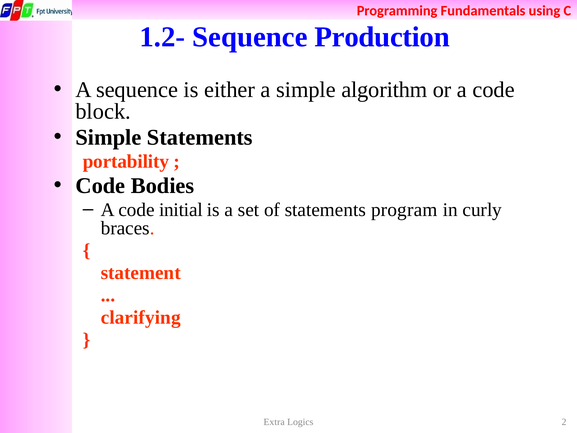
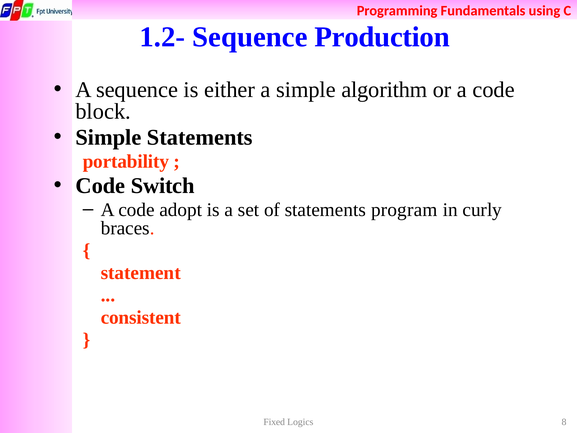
Bodies: Bodies -> Switch
initial: initial -> adopt
clarifying: clarifying -> consistent
Extra: Extra -> Fixed
2: 2 -> 8
